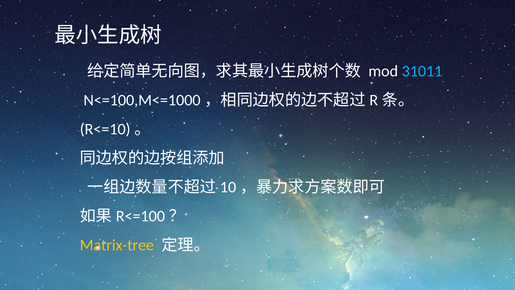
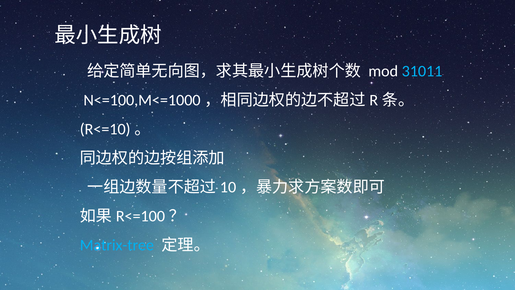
Matrix-tree colour: yellow -> light blue
